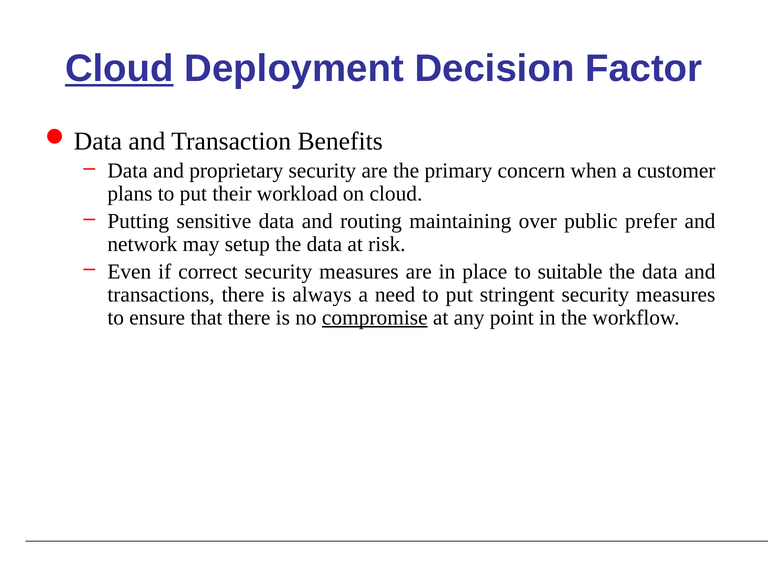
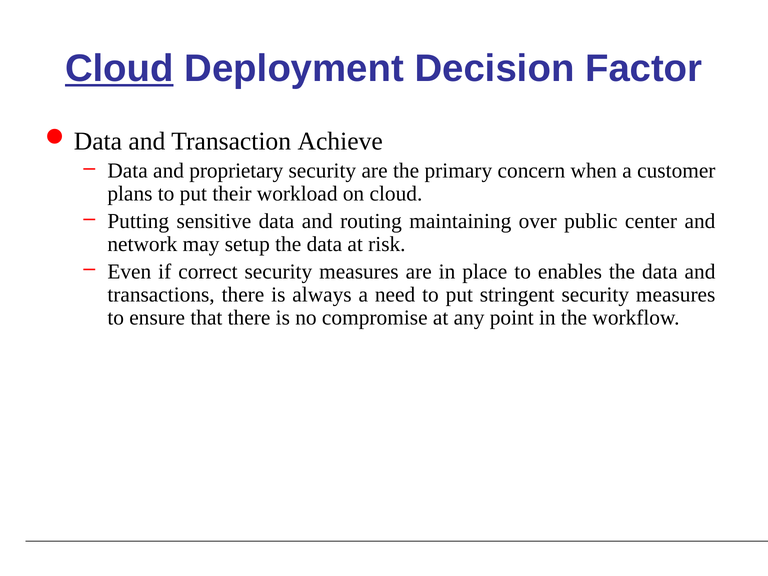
Benefits: Benefits -> Achieve
prefer: prefer -> center
suitable: suitable -> enables
compromise underline: present -> none
